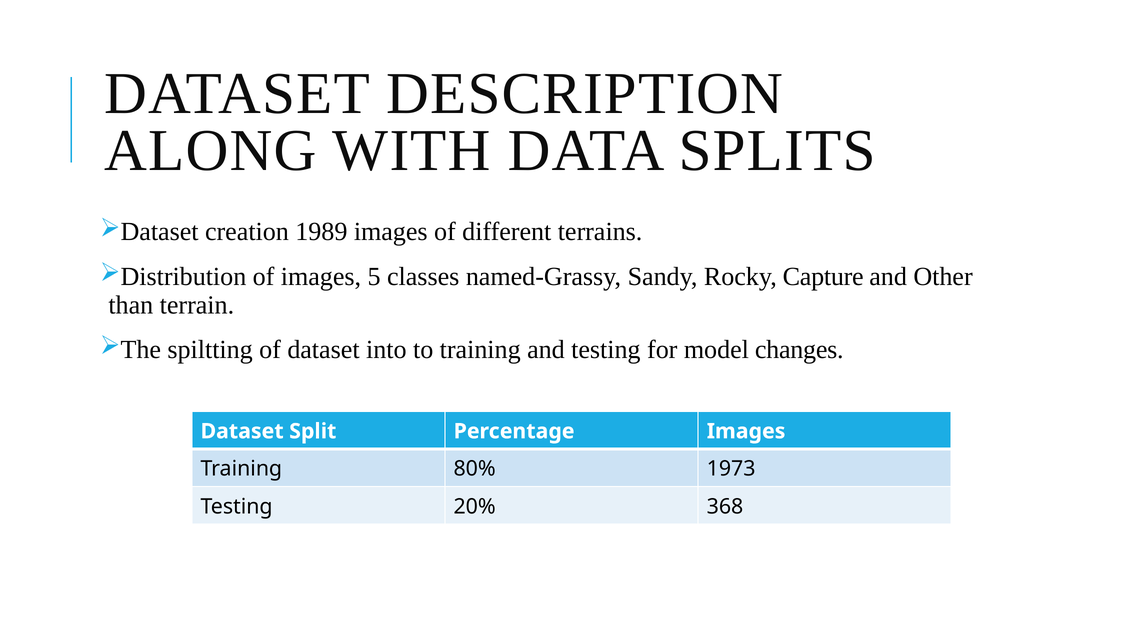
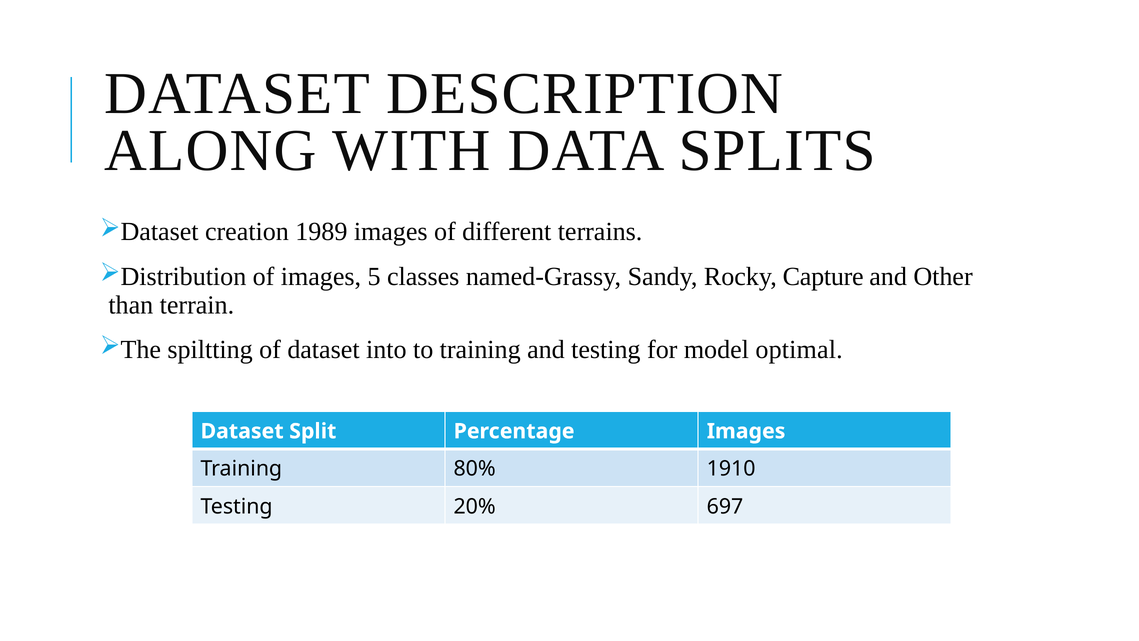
changes: changes -> optimal
1973: 1973 -> 1910
368: 368 -> 697
